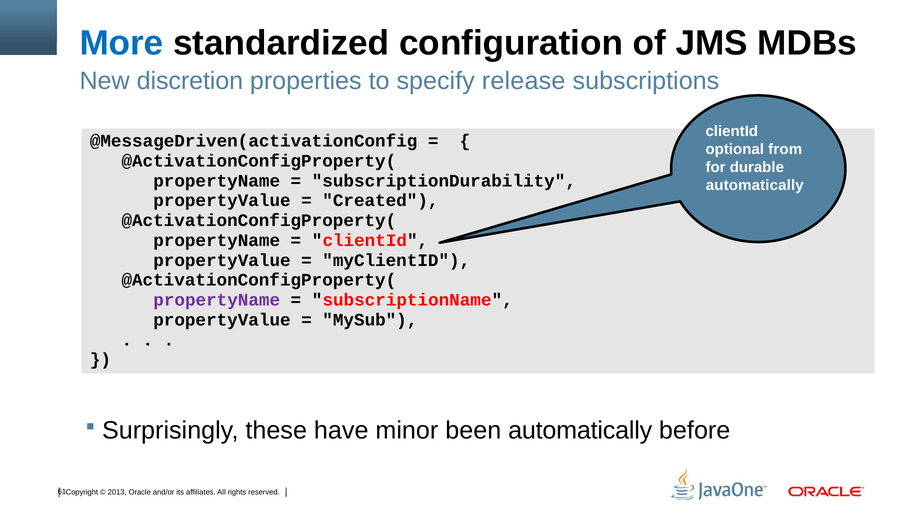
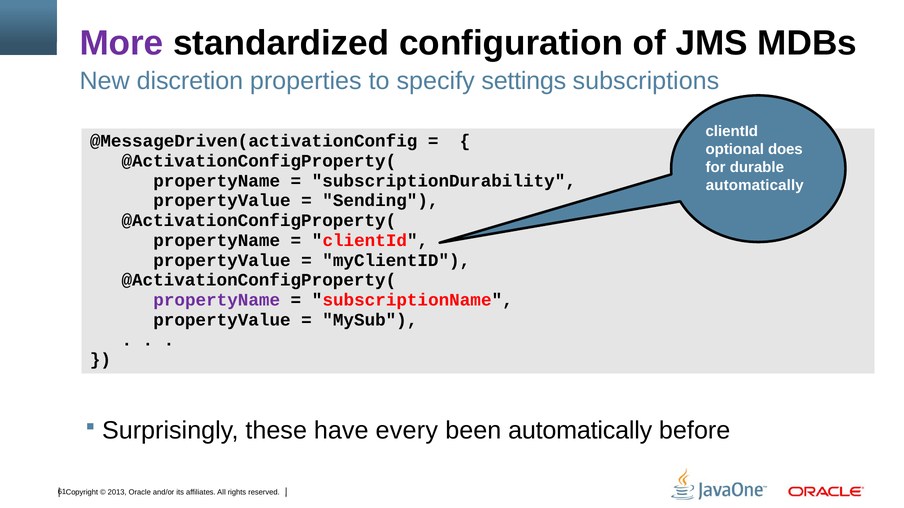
More colour: blue -> purple
release: release -> settings
from: from -> does
Created: Created -> Sending
minor: minor -> every
